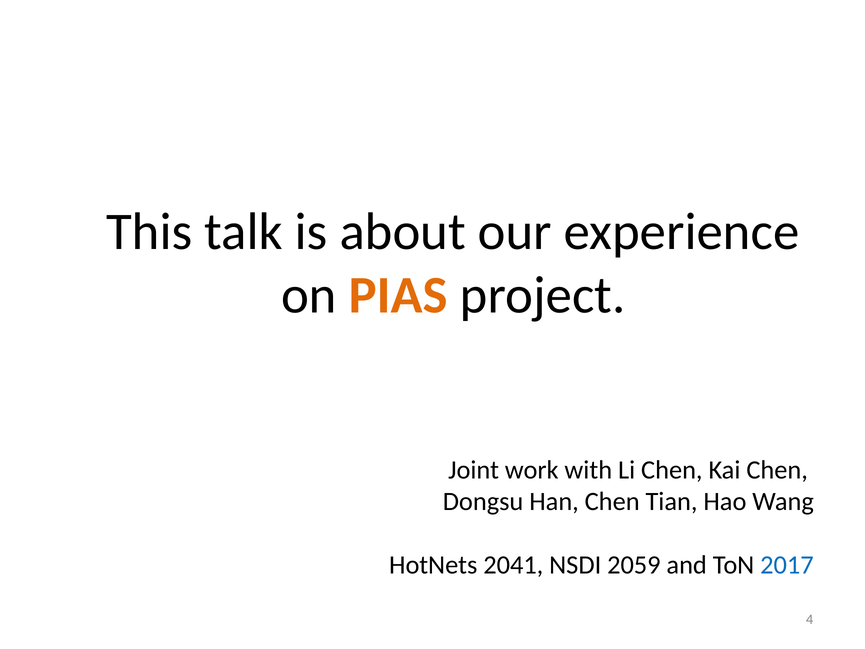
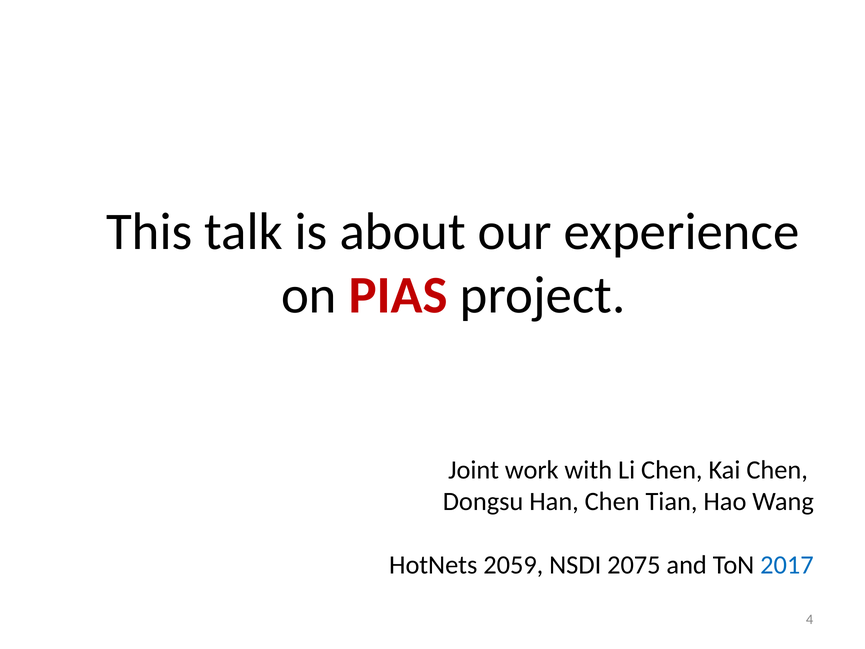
PIAS colour: orange -> red
2041: 2041 -> 2059
2059: 2059 -> 2075
